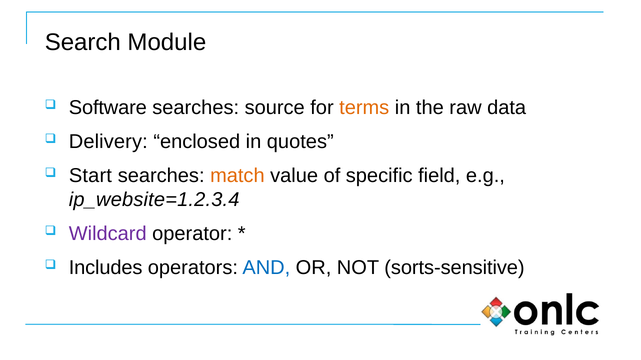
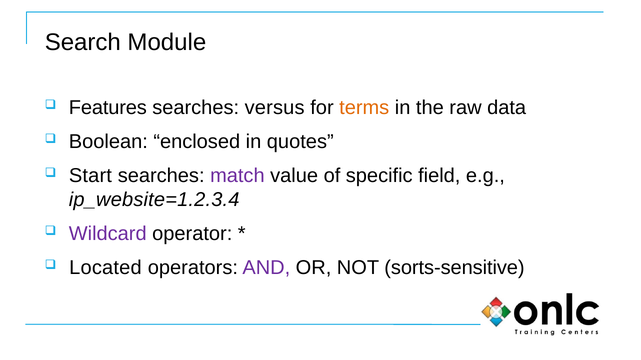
Software: Software -> Features
source: source -> versus
Delivery: Delivery -> Boolean
match colour: orange -> purple
Includes: Includes -> Located
AND colour: blue -> purple
